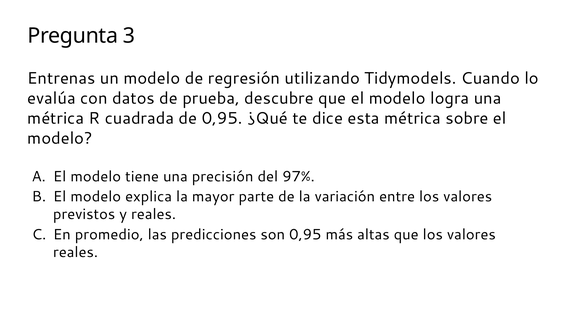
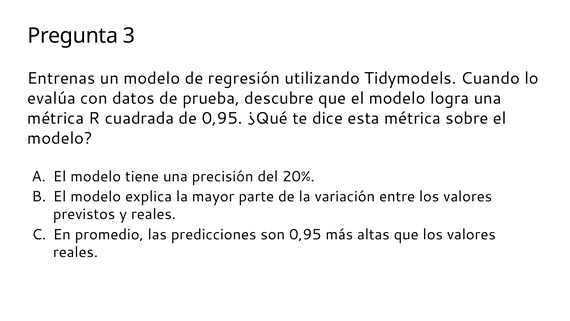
97%: 97% -> 20%
